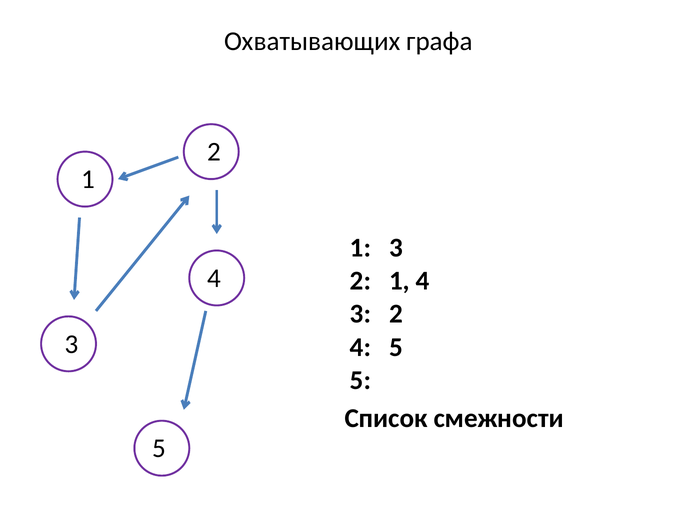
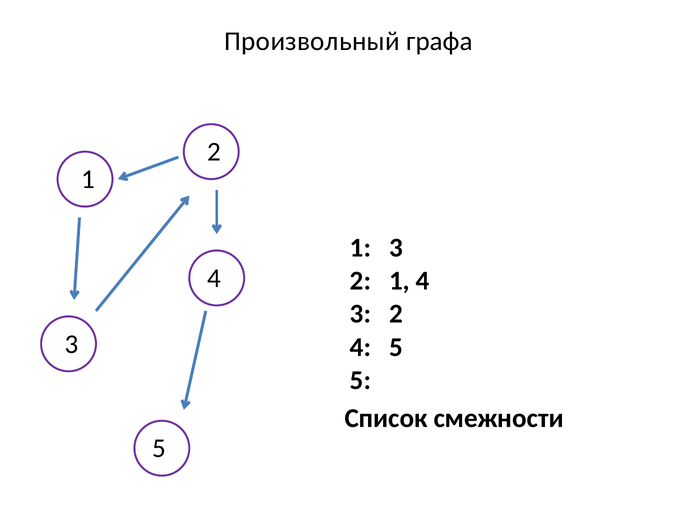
Охватывающих: Охватывающих -> Произвольный
